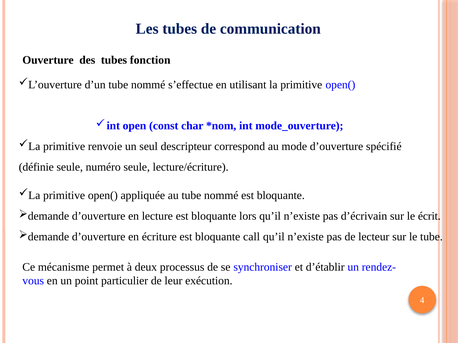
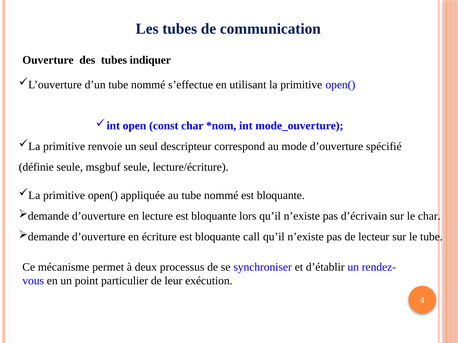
fonction: fonction -> indiquer
numéro: numéro -> msgbuf
le écrit: écrit -> char
